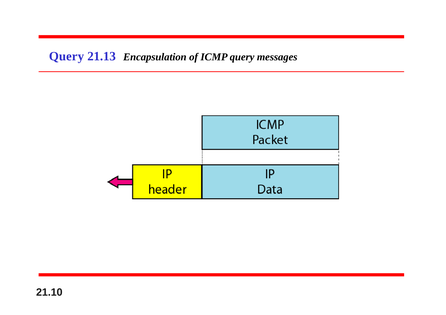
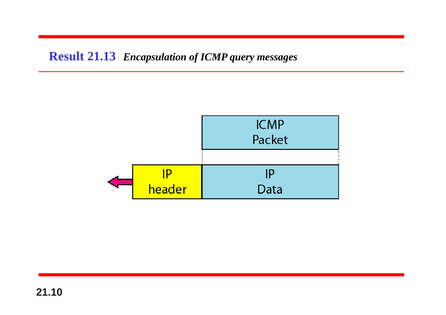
Query at (66, 56): Query -> Result
